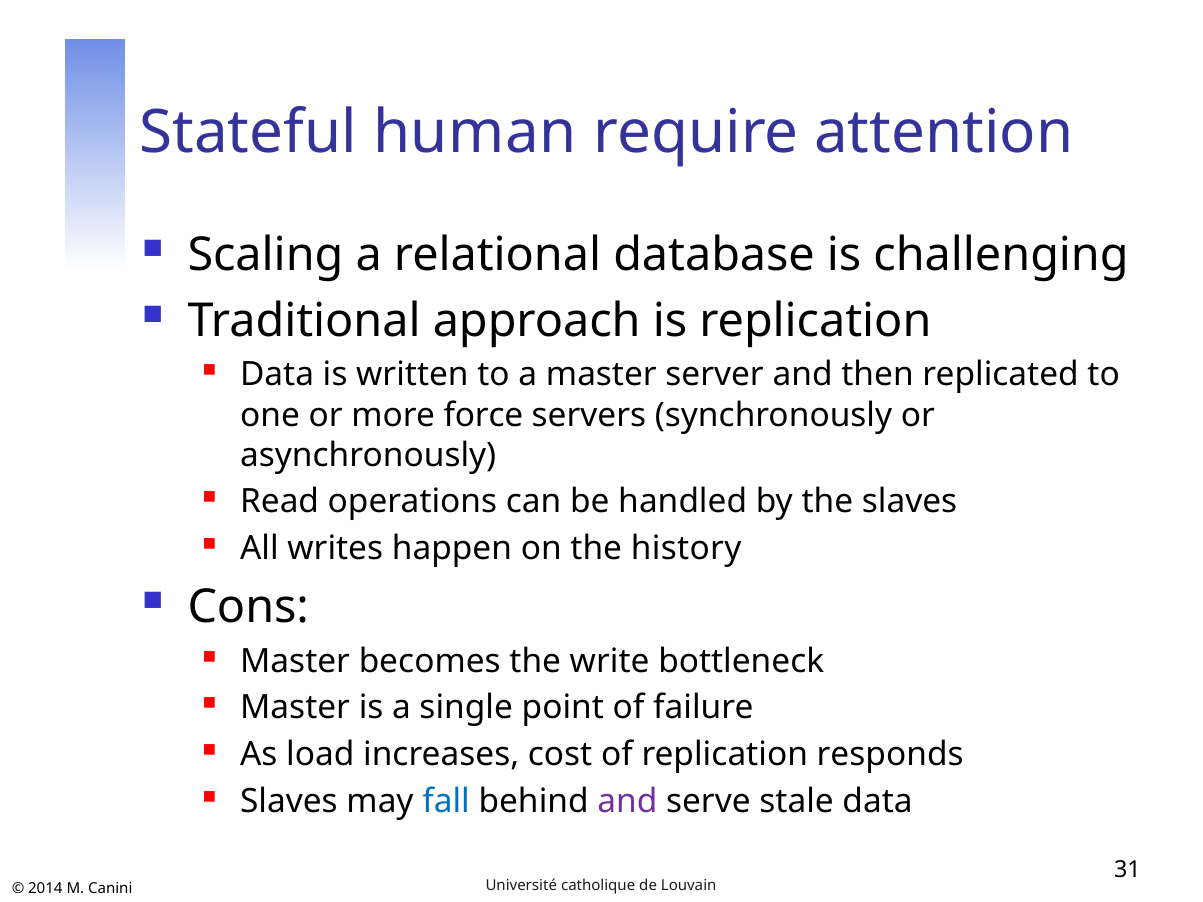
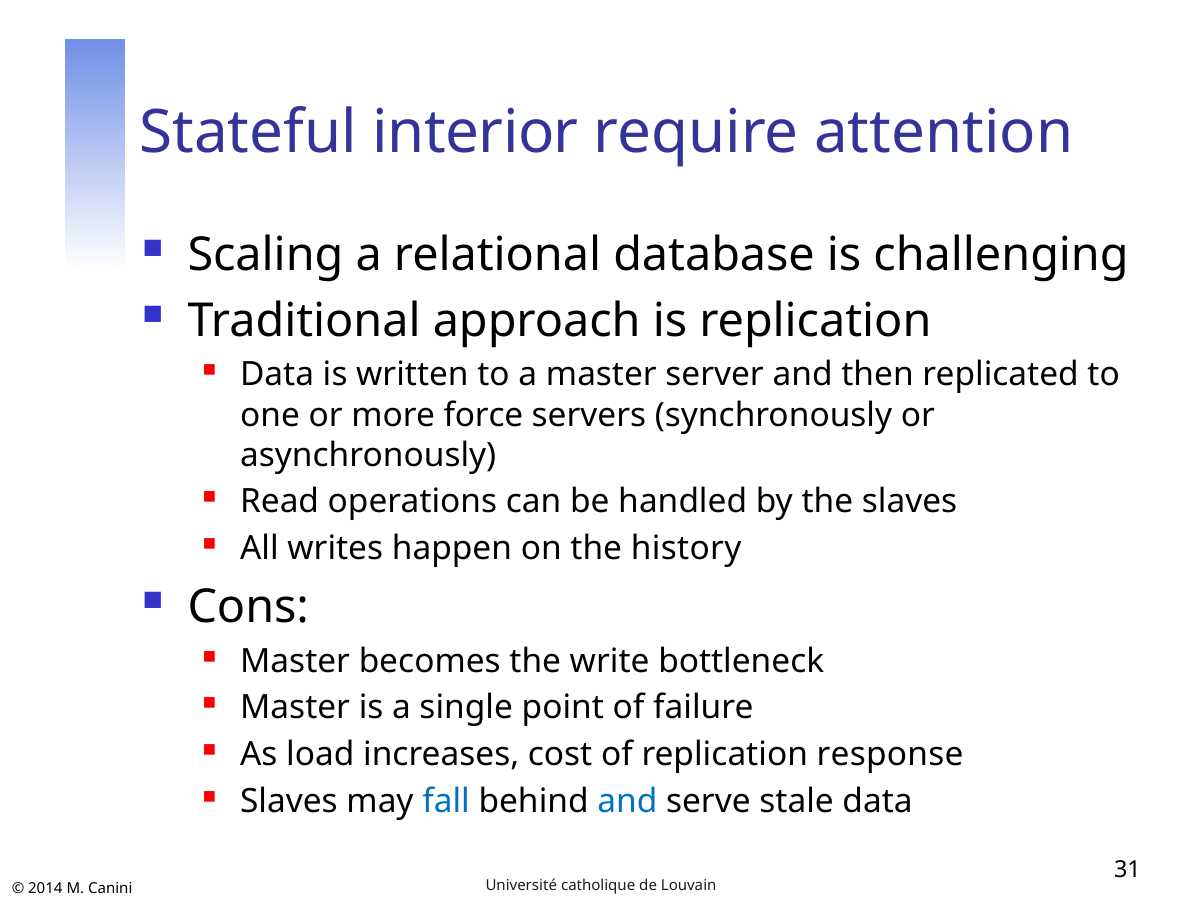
human: human -> interior
responds: responds -> response
and at (627, 802) colour: purple -> blue
